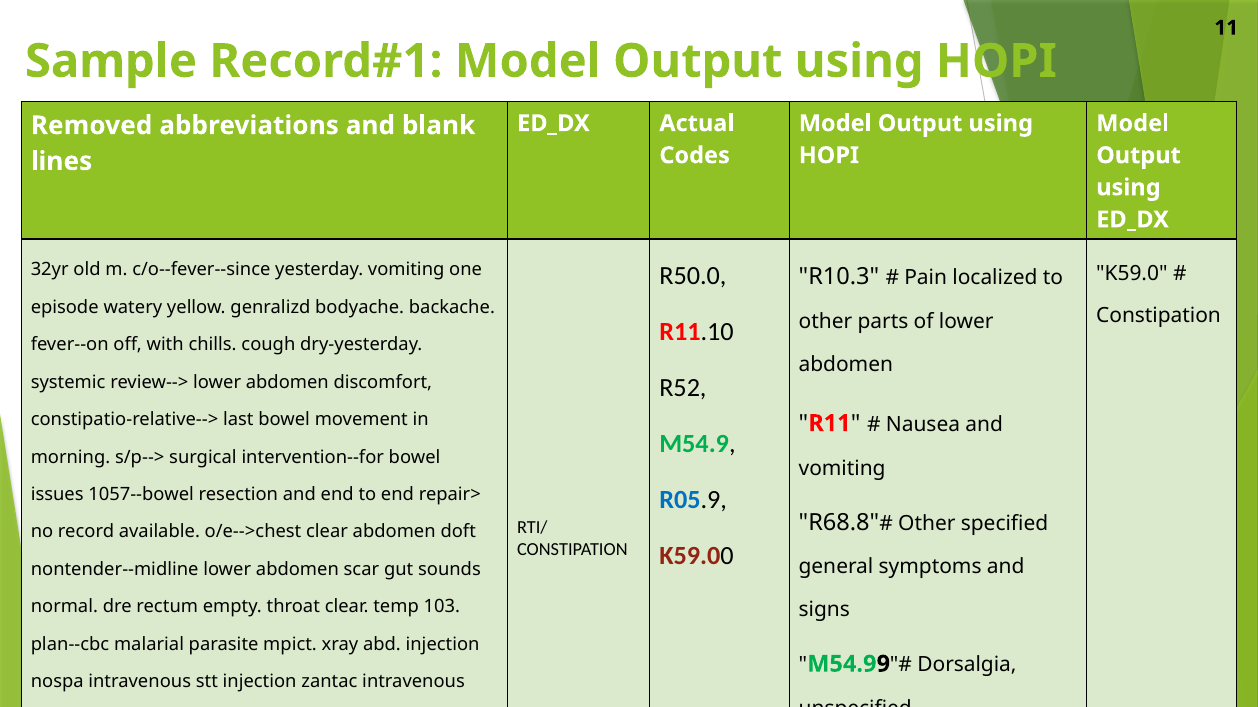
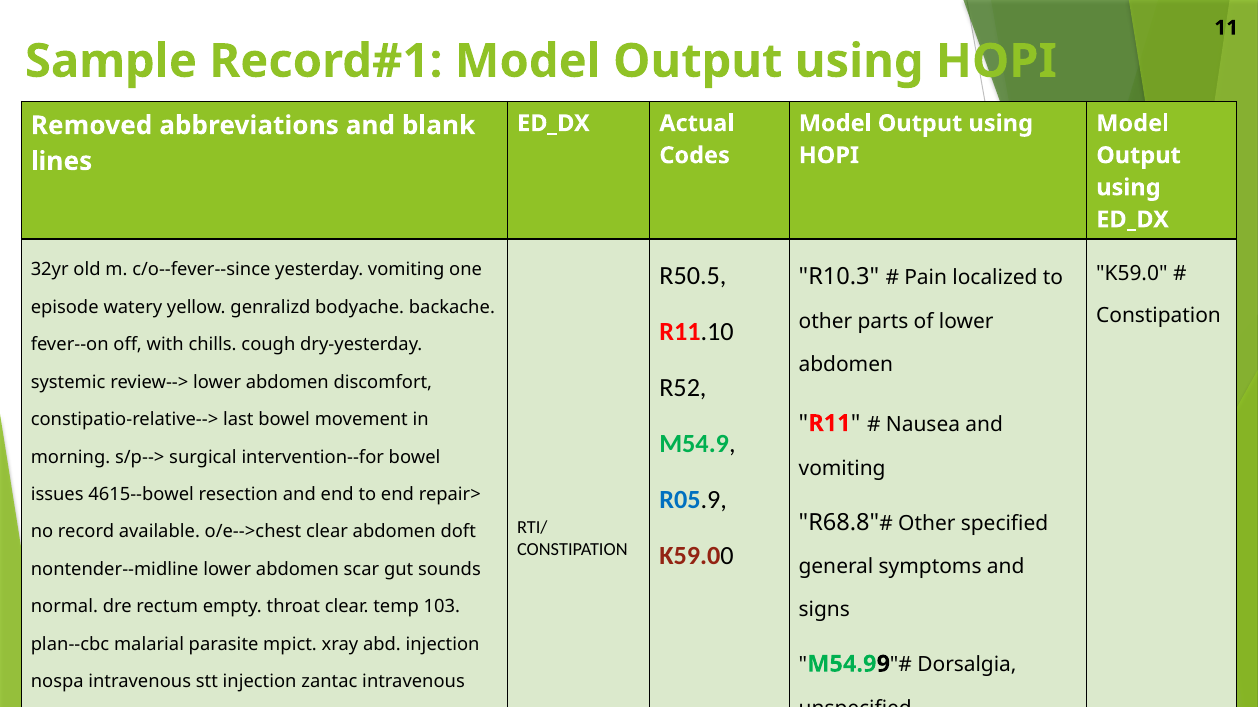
R50.0: R50.0 -> R50.5
1057--bowel: 1057--bowel -> 4615--bowel
